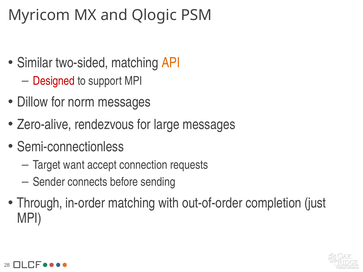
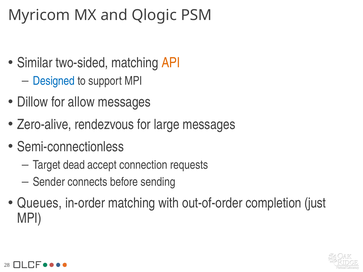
Designed colour: red -> blue
norm: norm -> allow
want: want -> dead
Through: Through -> Queues
